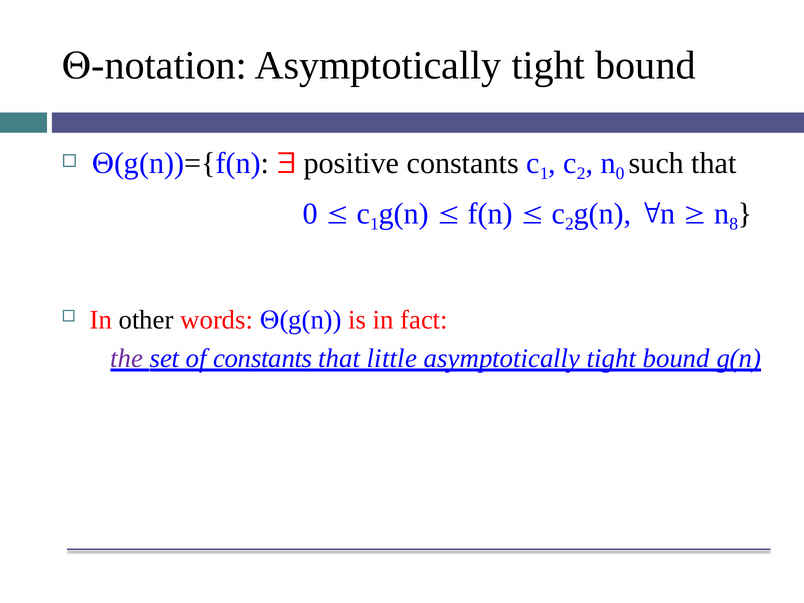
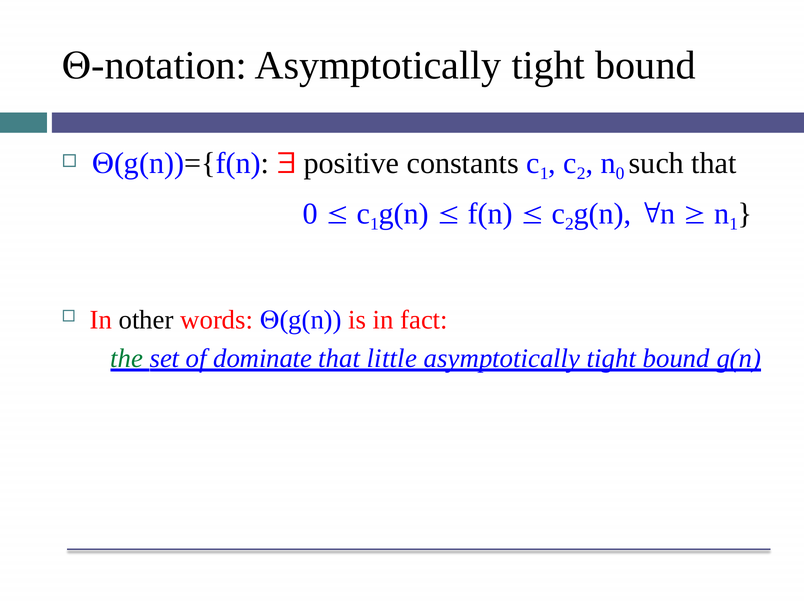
8 at (734, 224): 8 -> 1
the colour: purple -> green
of constants: constants -> dominate
